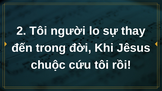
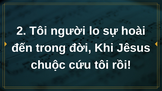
thay: thay -> hoài
